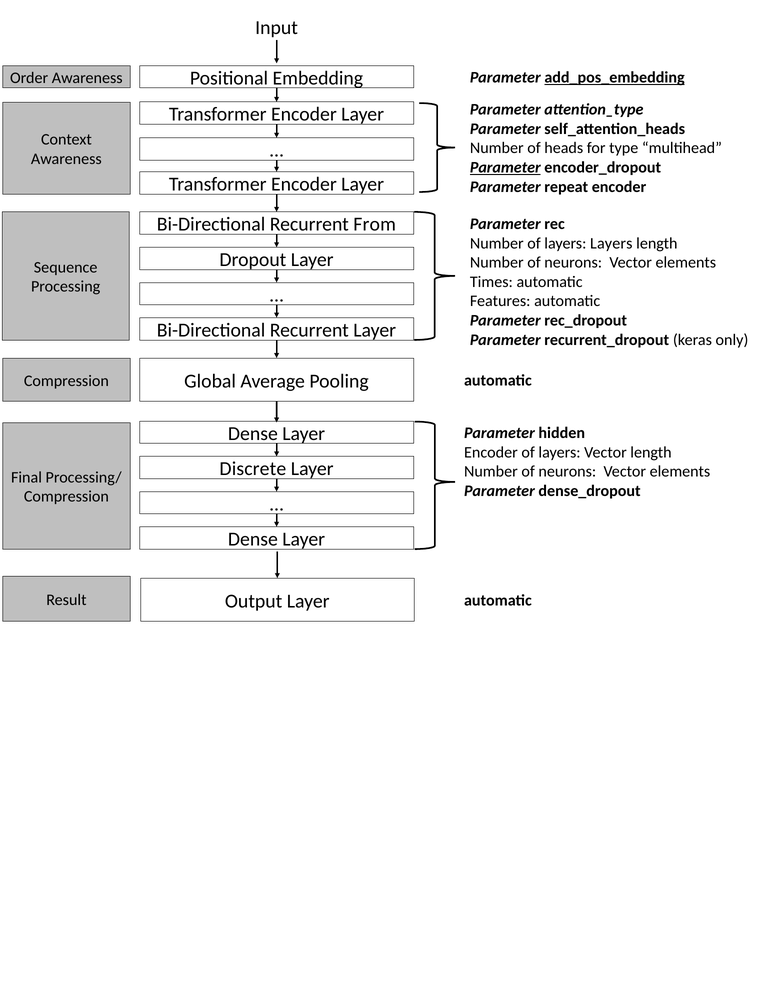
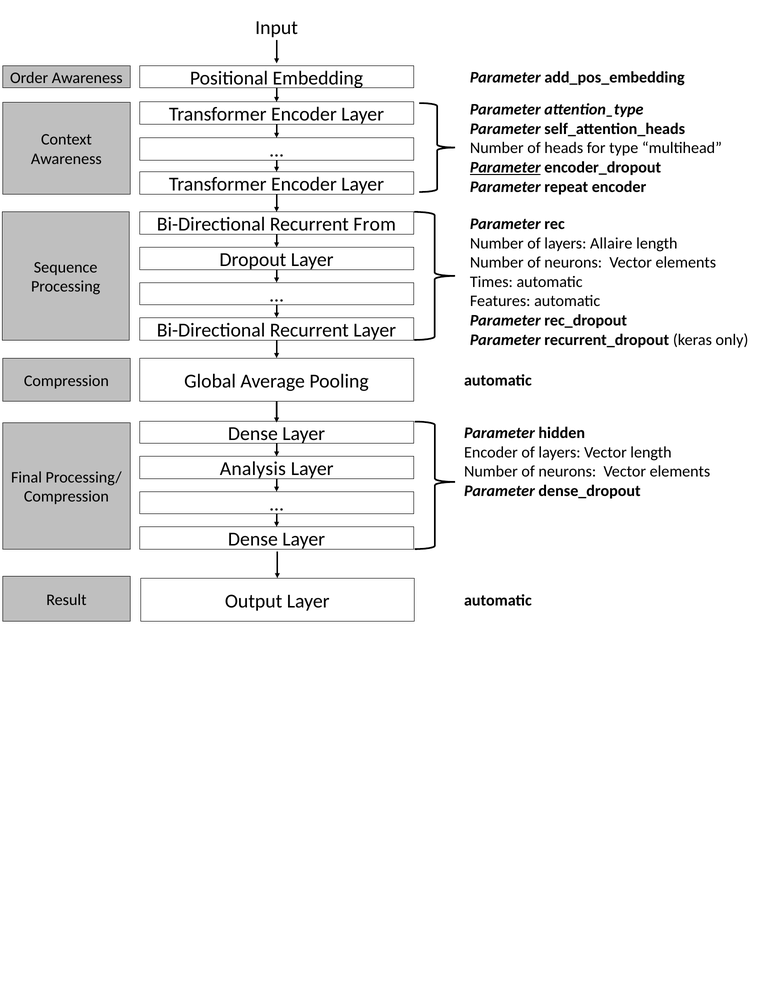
add_pos_embedding underline: present -> none
layers Layers: Layers -> Allaire
Discrete: Discrete -> Analysis
